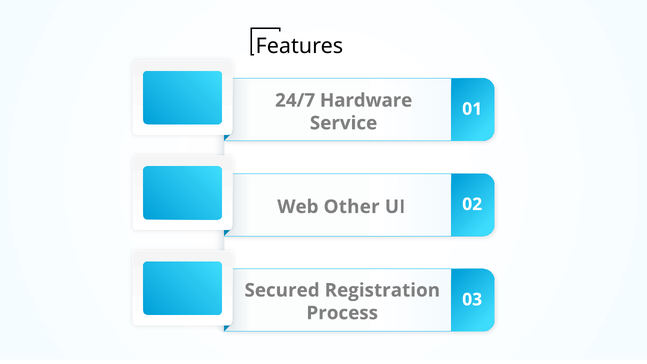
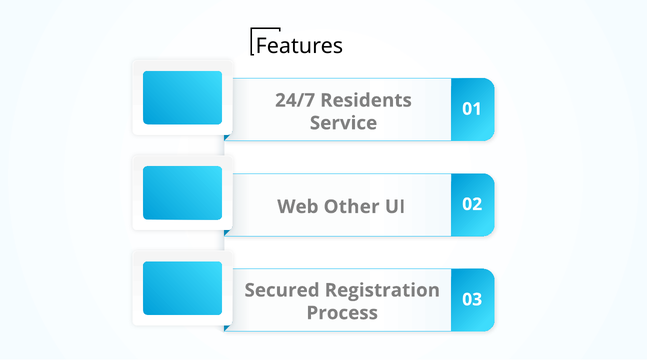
Hardware: Hardware -> Residents
